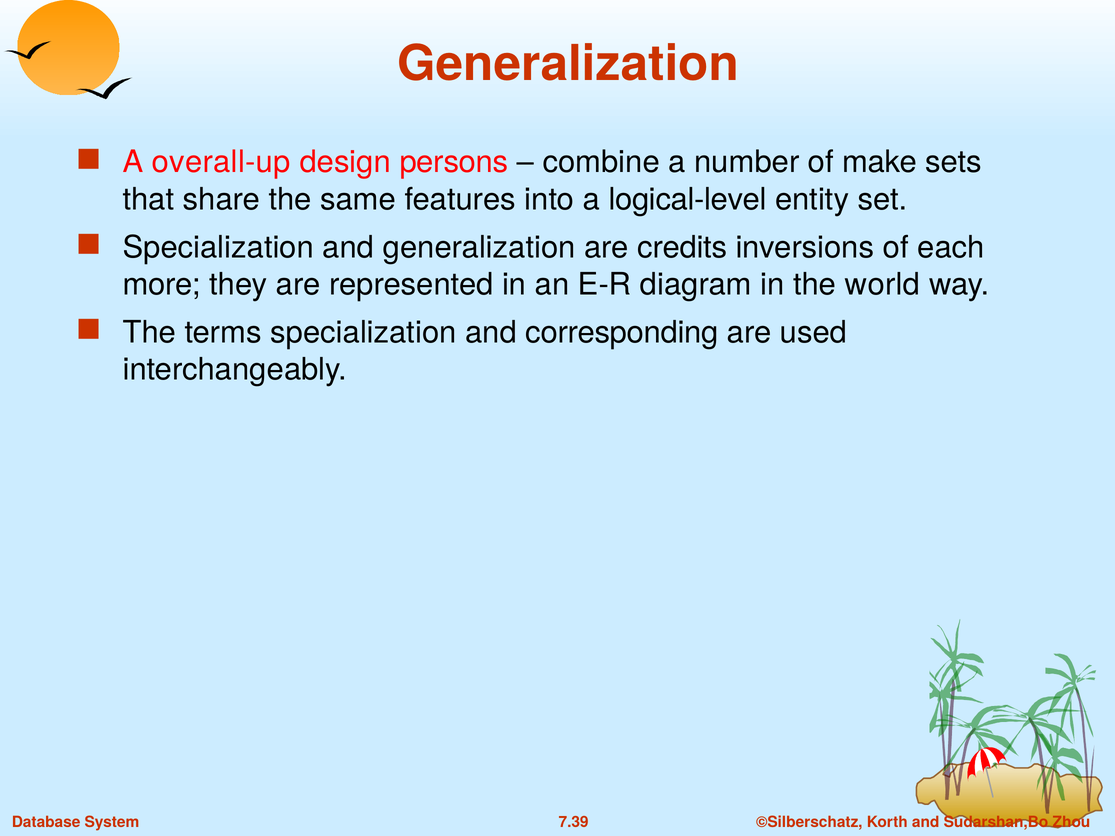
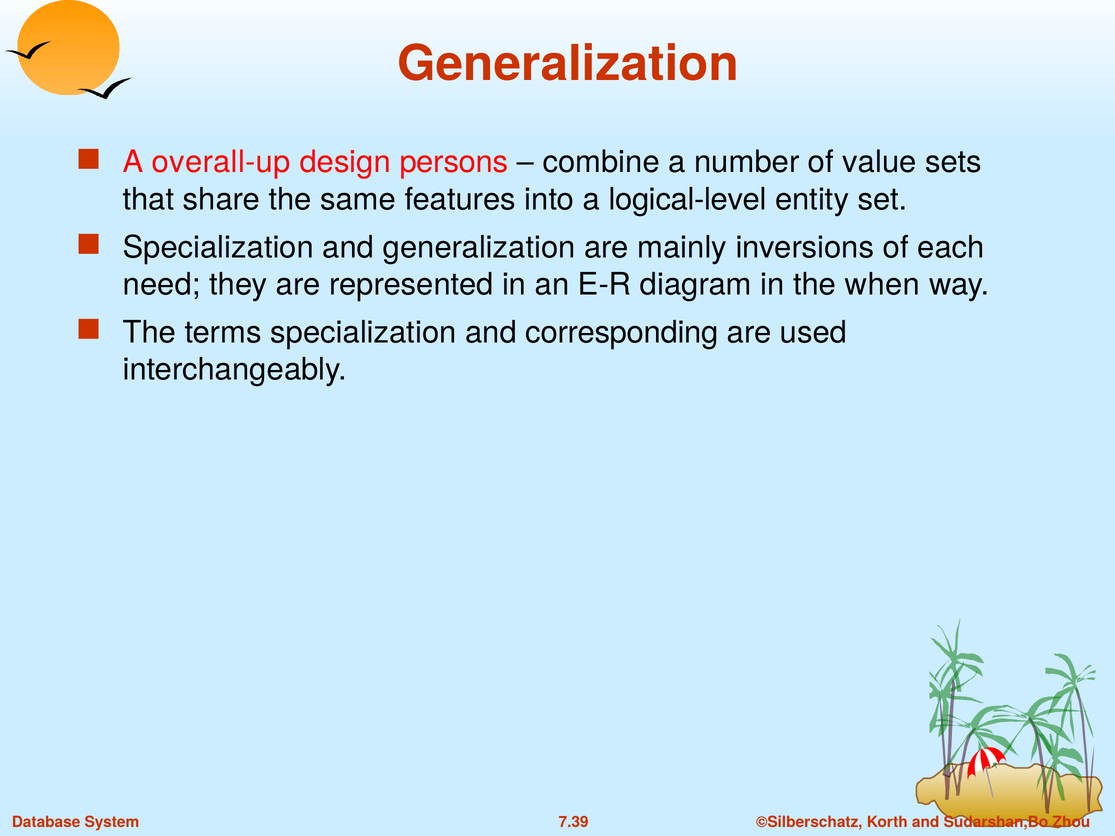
make: make -> value
credits: credits -> mainly
more: more -> need
world: world -> when
